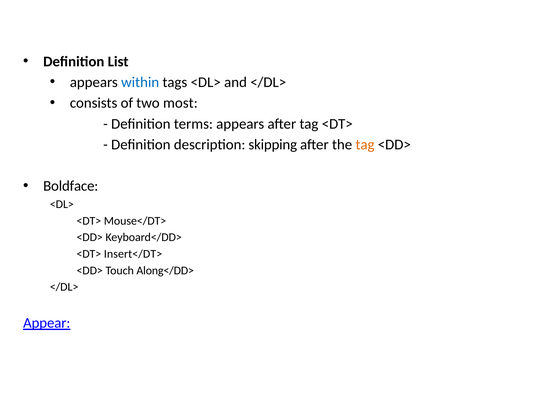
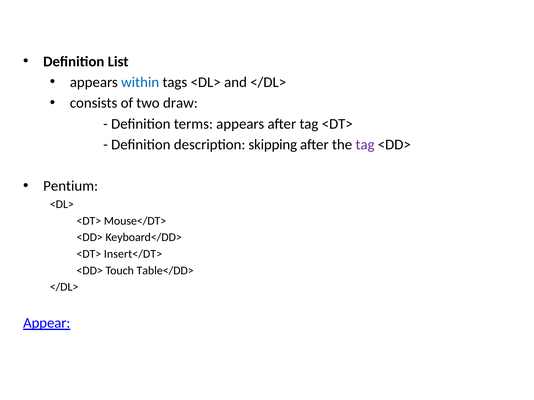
most: most -> draw
tag at (365, 145) colour: orange -> purple
Boldface: Boldface -> Pentium
Along</DD>: Along</DD> -> Table</DD>
